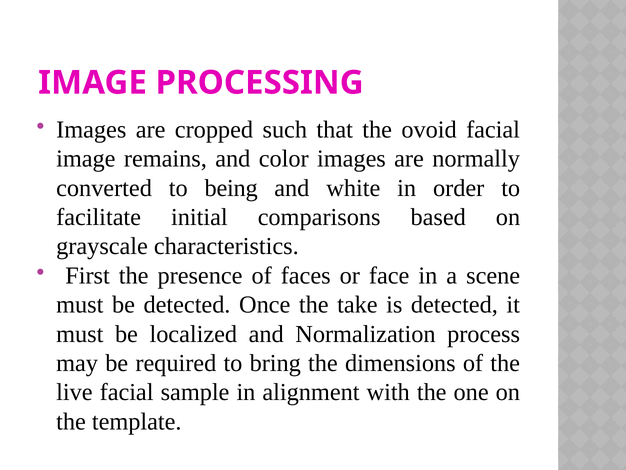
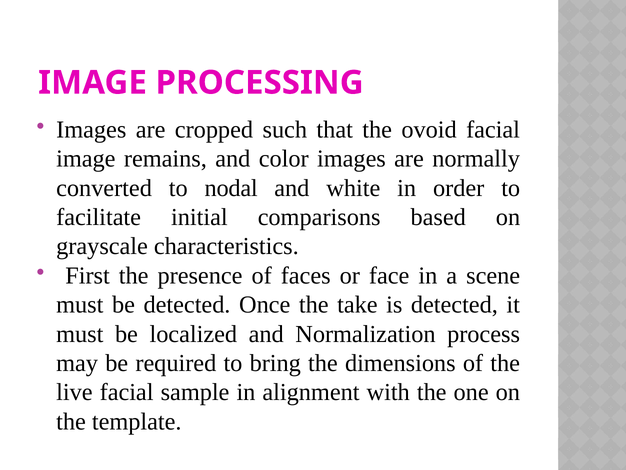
being: being -> nodal
